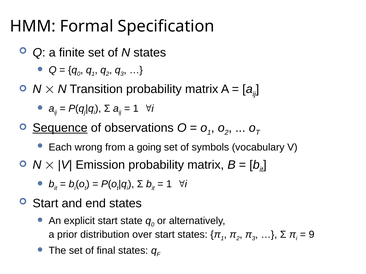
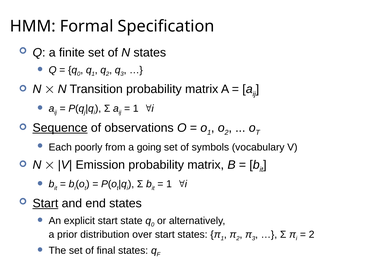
wrong: wrong -> poorly
Start at (45, 204) underline: none -> present
9 at (312, 235): 9 -> 2
